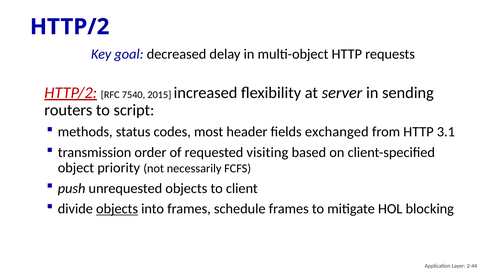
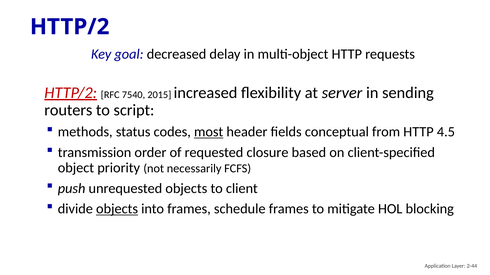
most underline: none -> present
exchanged: exchanged -> conceptual
3.1: 3.1 -> 4.5
visiting: visiting -> closure
